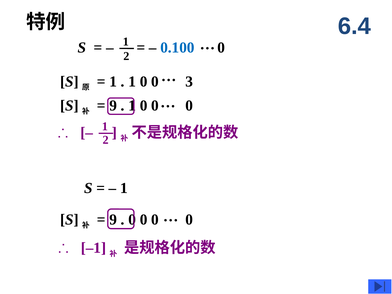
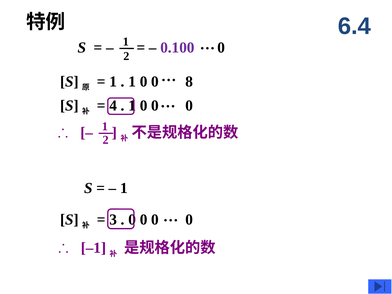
0.100 colour: blue -> purple
3: 3 -> 8
9 at (113, 106): 9 -> 4
9 at (113, 220): 9 -> 3
